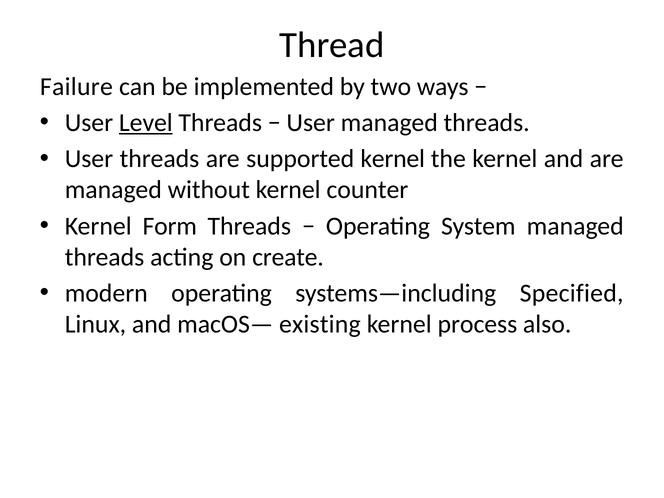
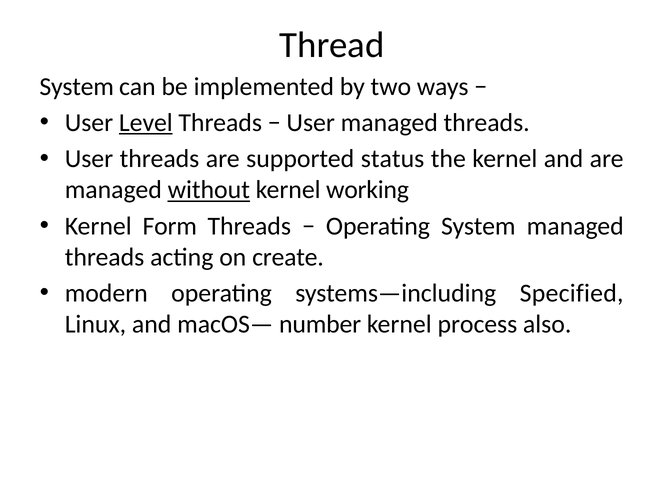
Failure at (76, 87): Failure -> System
supported kernel: kernel -> status
without underline: none -> present
counter: counter -> working
existing: existing -> number
